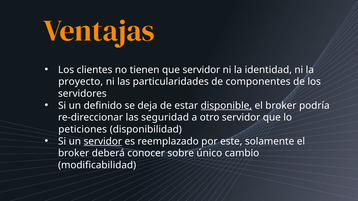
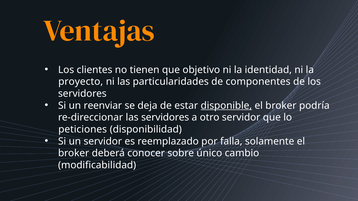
que servidor: servidor -> objetivo
definido: definido -> reenviar
las seguridad: seguridad -> servidores
servidor at (103, 142) underline: present -> none
este: este -> falla
